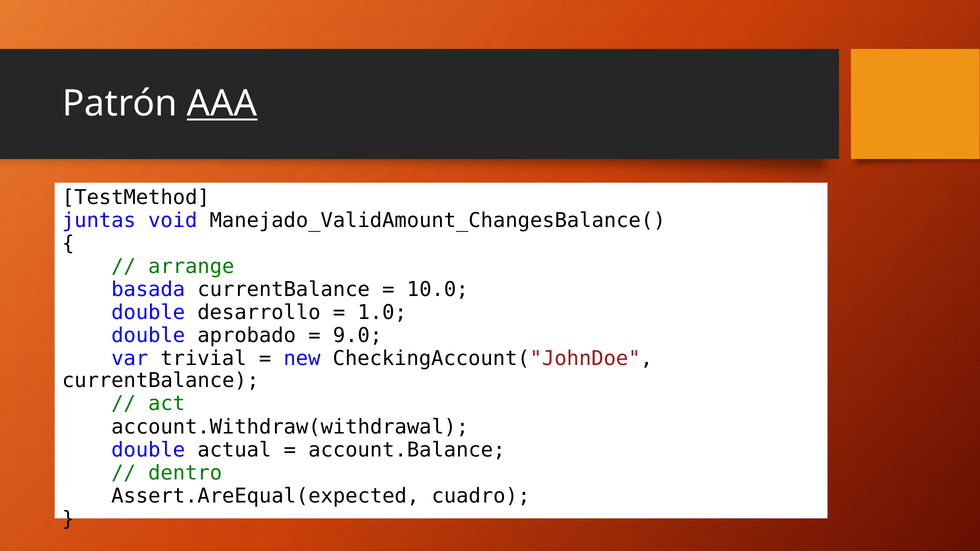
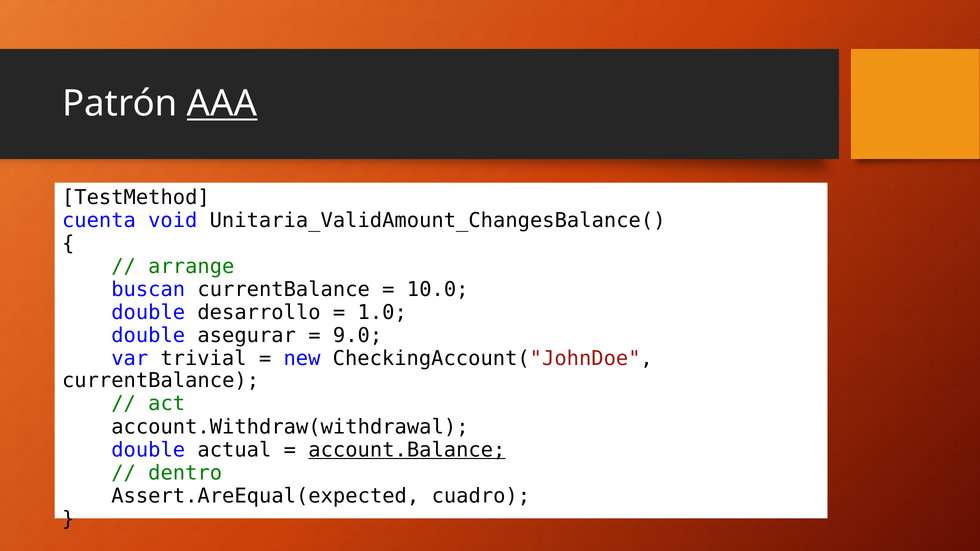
juntas: juntas -> cuenta
Manejado_ValidAmount_ChangesBalance(: Manejado_ValidAmount_ChangesBalance( -> Unitaria_ValidAmount_ChangesBalance(
basada: basada -> buscan
aprobado: aprobado -> asegurar
account.Balance underline: none -> present
